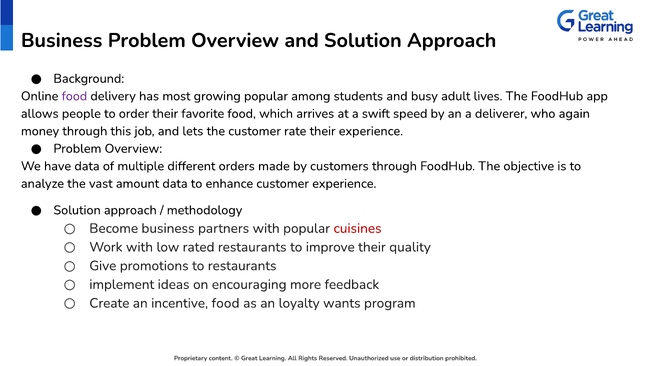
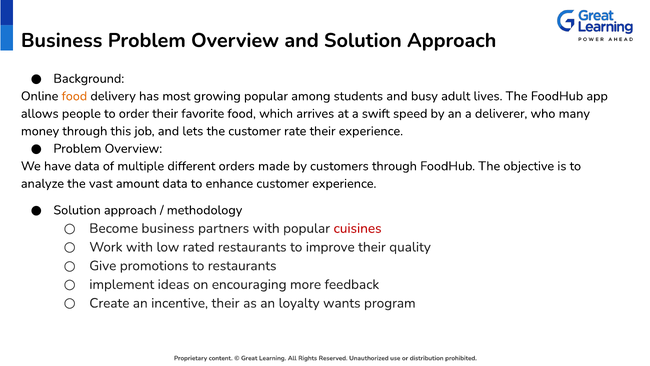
food at (74, 96) colour: purple -> orange
again: again -> many
incentive food: food -> their
